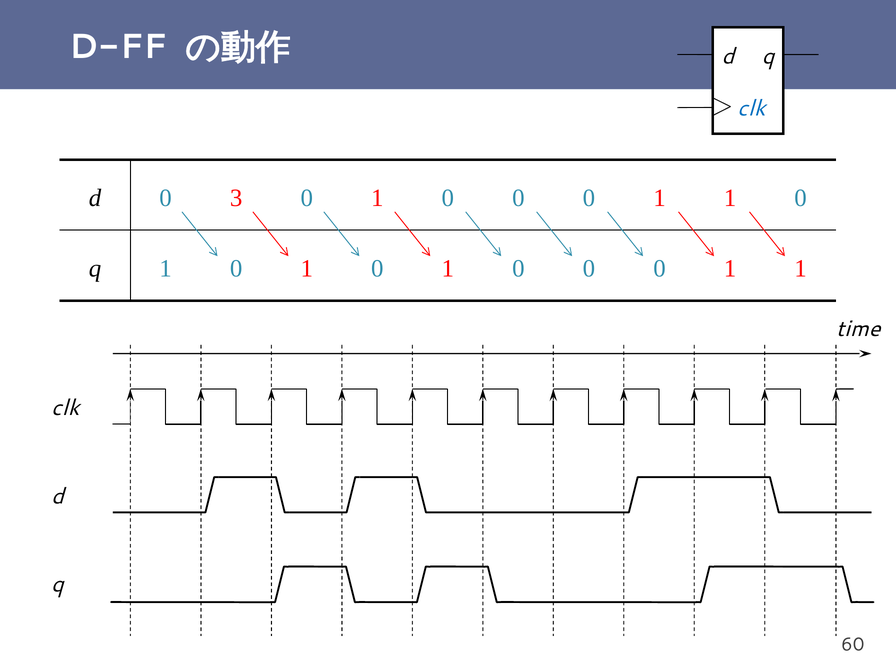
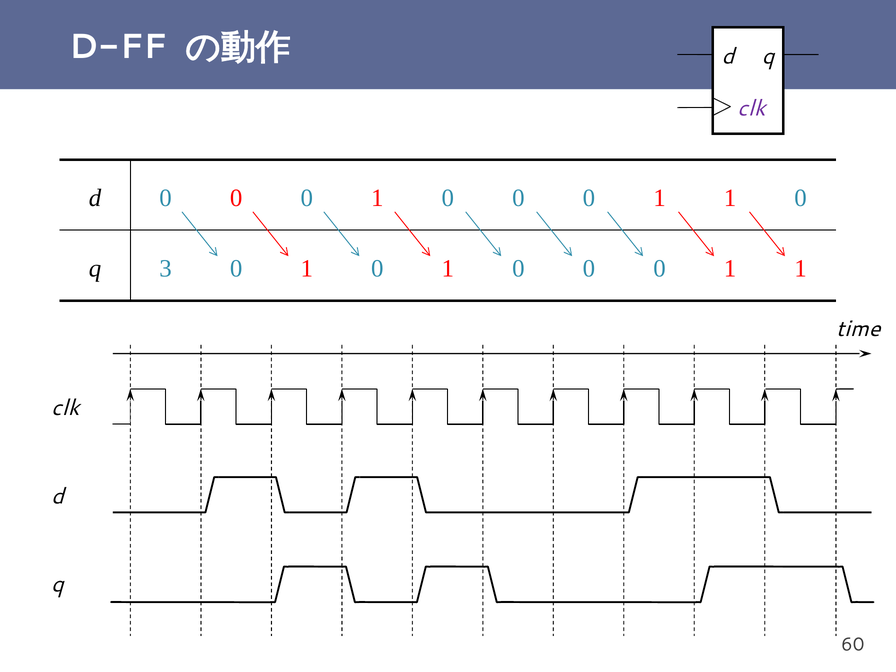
clk at (751, 108) colour: blue -> purple
d 0 3: 3 -> 0
q 1: 1 -> 3
